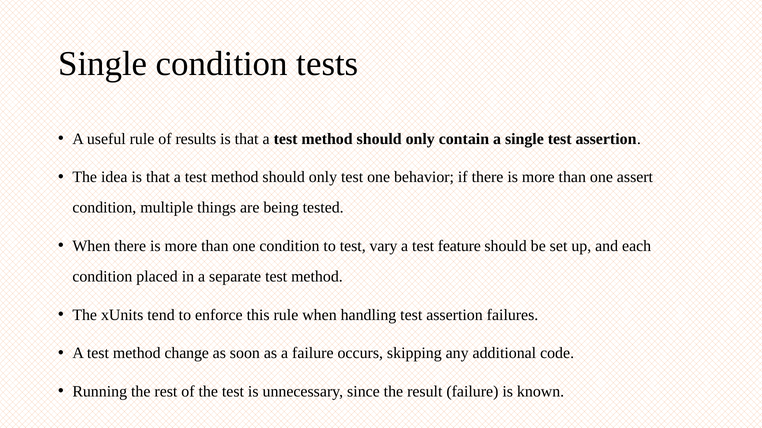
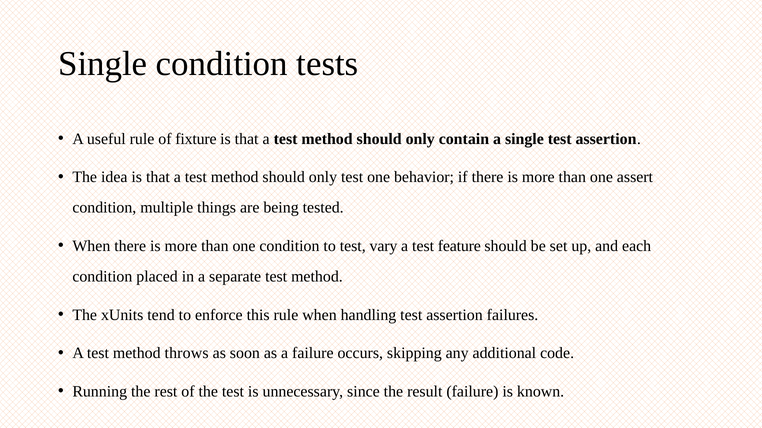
results: results -> fixture
change: change -> throws
